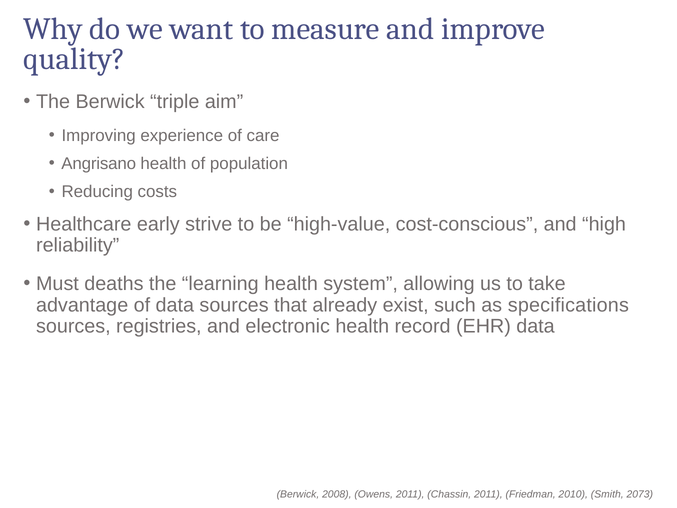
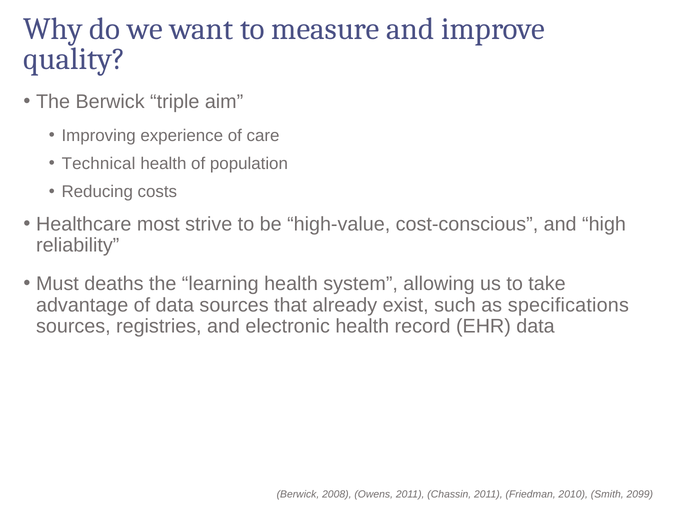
Angrisano: Angrisano -> Technical
early: early -> most
2073: 2073 -> 2099
